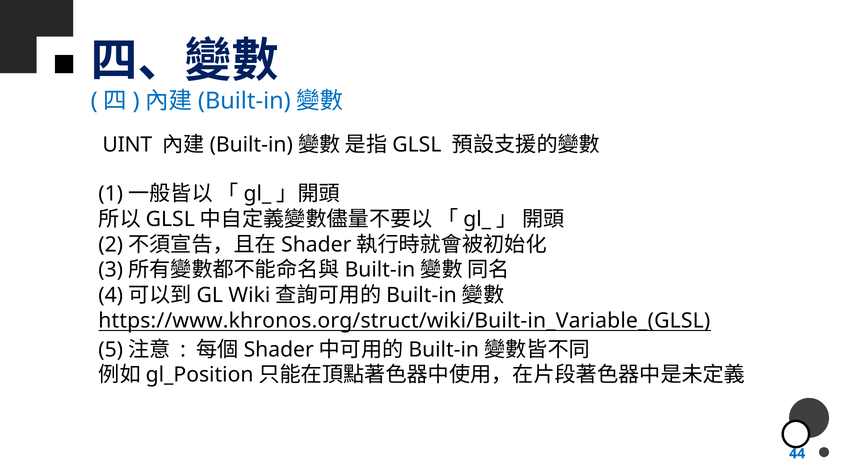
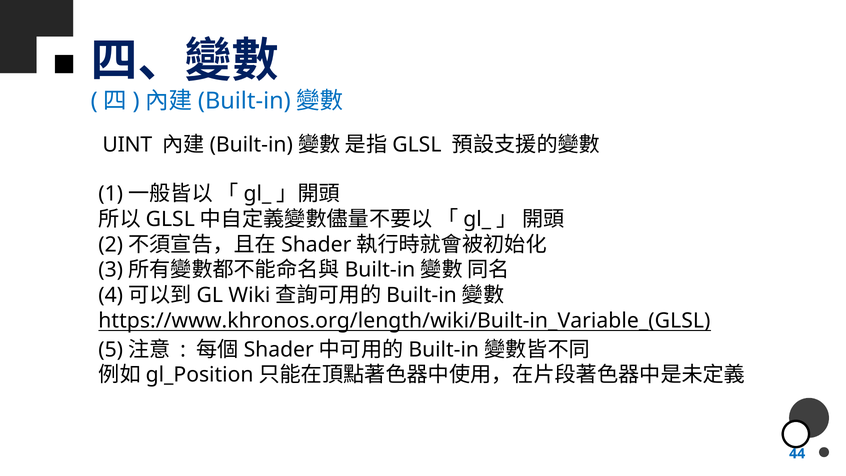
https://www.khronos.org/struct/wiki/Built-in_Variable_(GLSL: https://www.khronos.org/struct/wiki/Built-in_Variable_(GLSL -> https://www.khronos.org/length/wiki/Built-in_Variable_(GLSL
